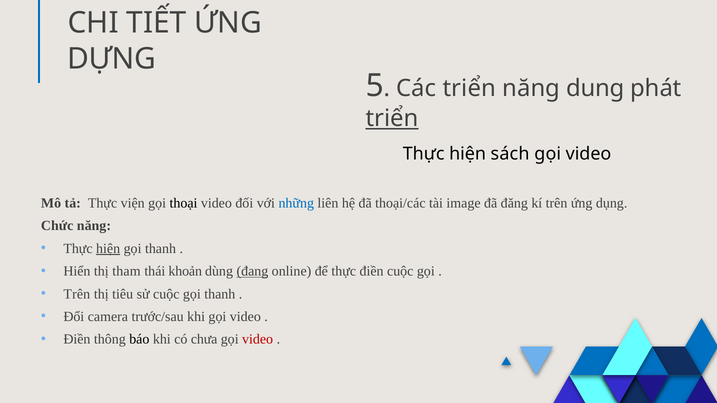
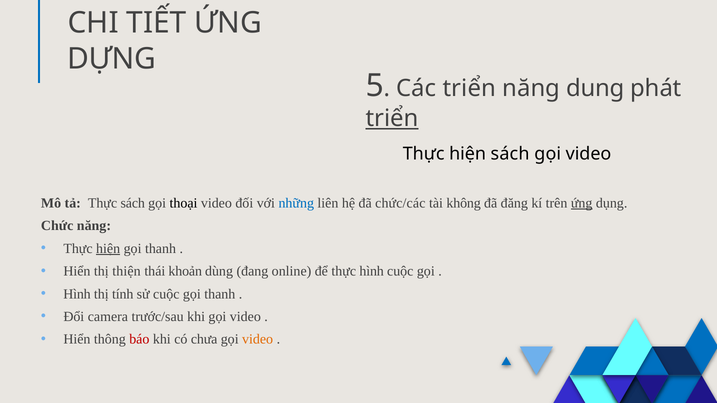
Thực viện: viện -> sách
thoại/các: thoại/các -> chức/các
image: image -> không
ứng at (582, 203) underline: none -> present
tham: tham -> thiện
đang underline: present -> none
thực điền: điền -> hình
Trên at (77, 294): Trên -> Hình
tiêu: tiêu -> tính
Điền at (77, 340): Điền -> Hiển
báo colour: black -> red
video at (258, 340) colour: red -> orange
